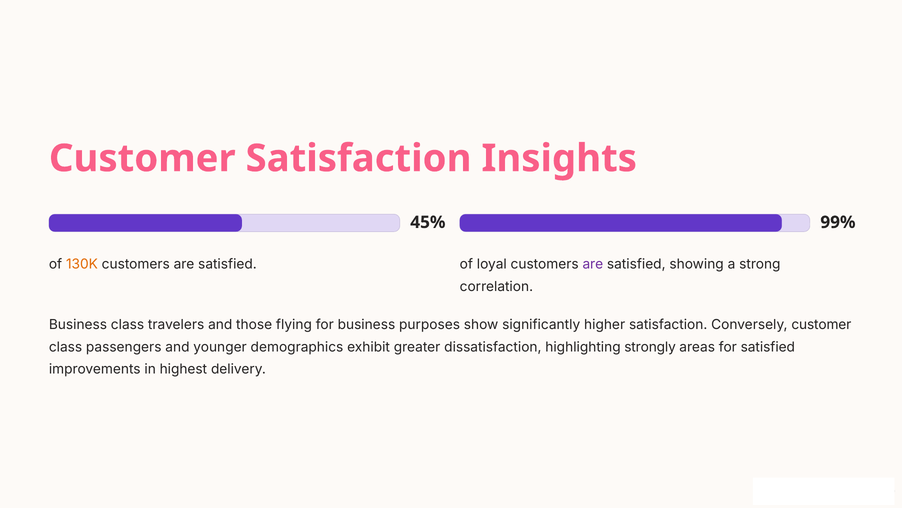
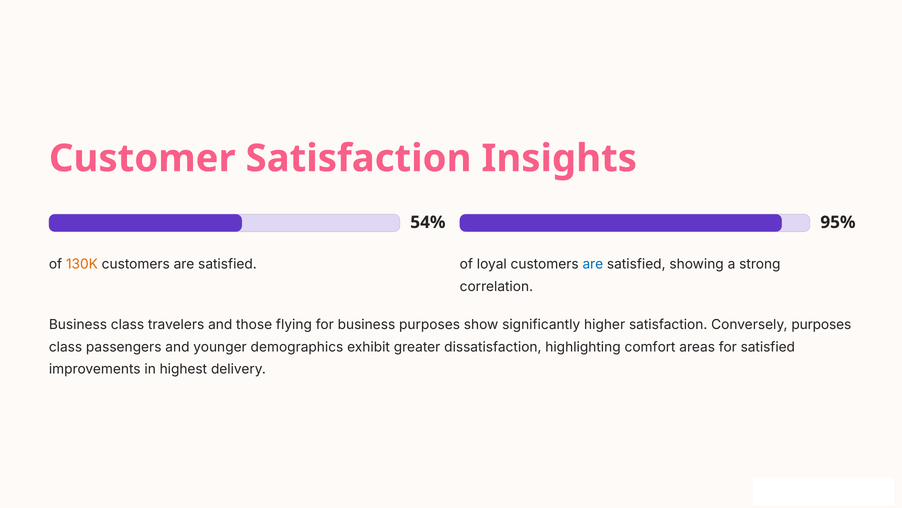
45%: 45% -> 54%
99%: 99% -> 95%
are at (593, 264) colour: purple -> blue
Conversely customer: customer -> purposes
strongly: strongly -> comfort
